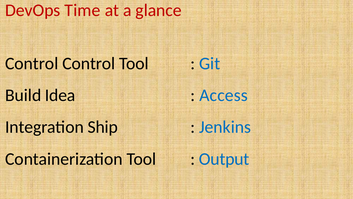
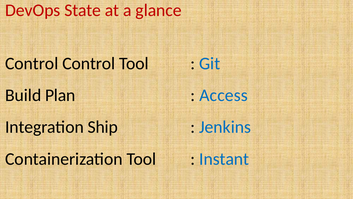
Time: Time -> State
Idea: Idea -> Plan
Output: Output -> Instant
